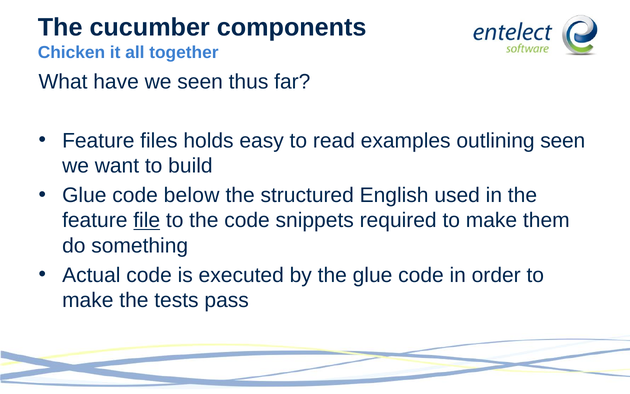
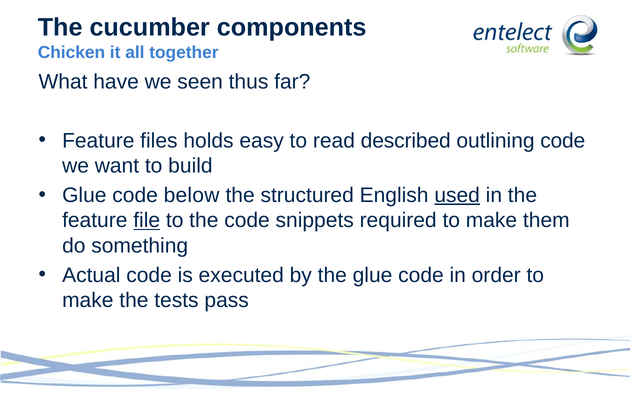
examples: examples -> described
outlining seen: seen -> code
used underline: none -> present
